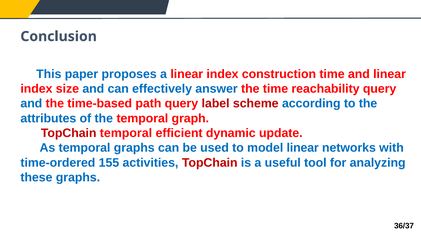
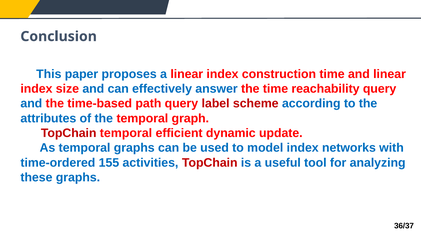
model linear: linear -> index
